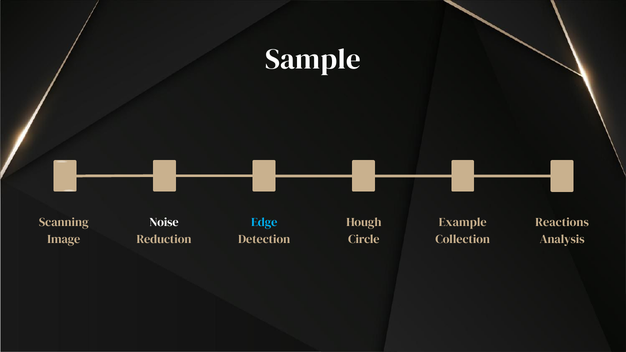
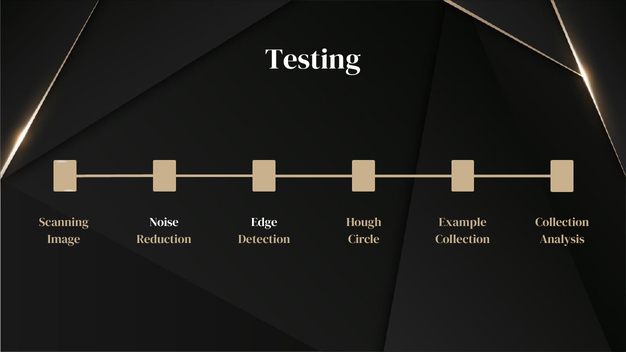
Sample: Sample -> Testing
Edge colour: light blue -> white
Reactions at (562, 222): Reactions -> Collection
